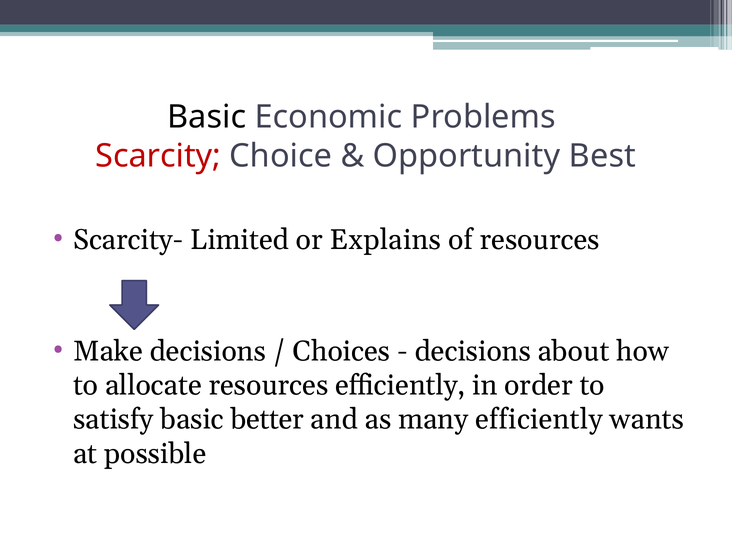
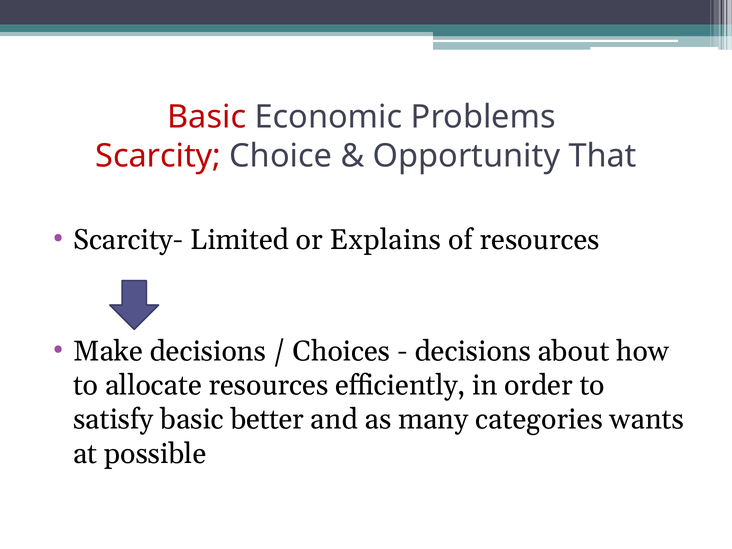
Basic at (207, 117) colour: black -> red
Best: Best -> That
many efficiently: efficiently -> categories
